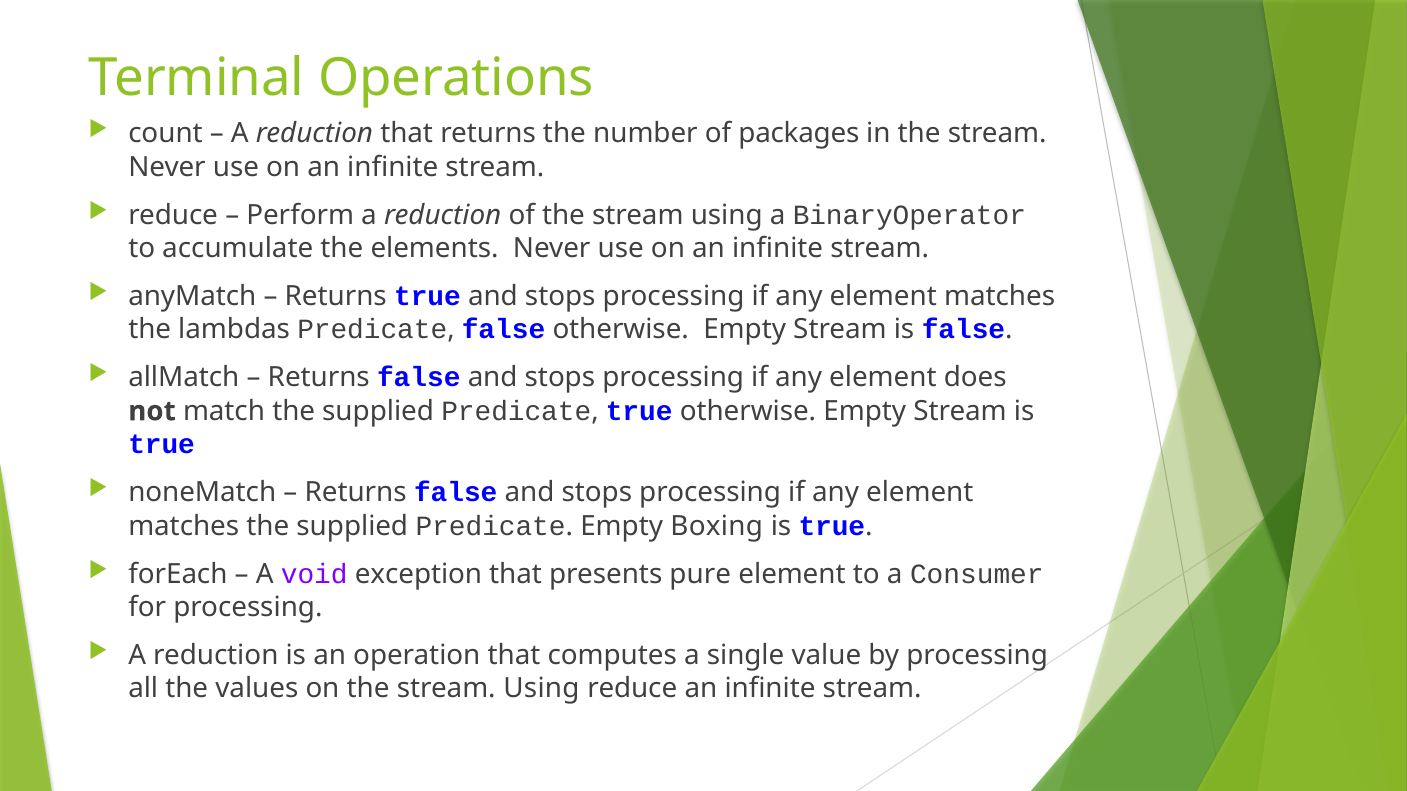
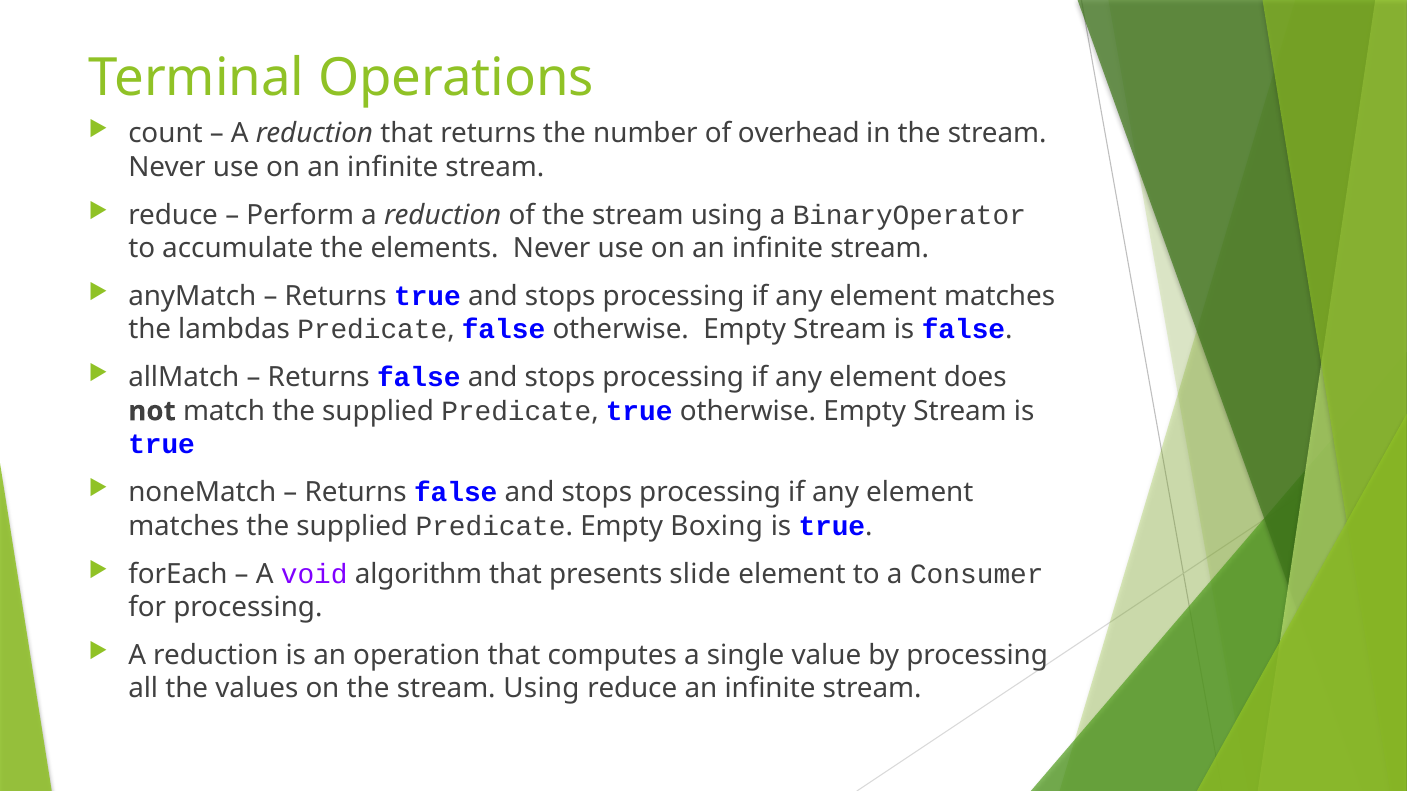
packages: packages -> overhead
exception: exception -> algorithm
pure: pure -> slide
